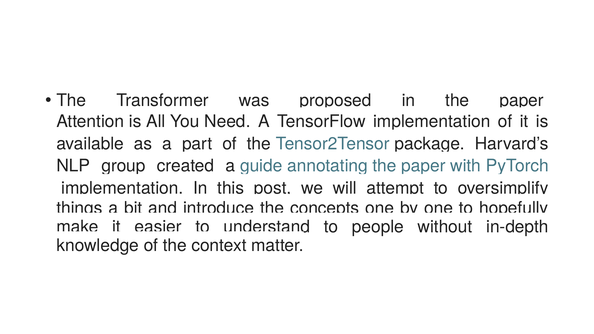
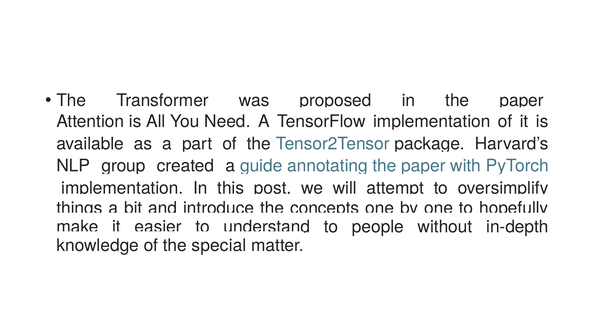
context: context -> special
